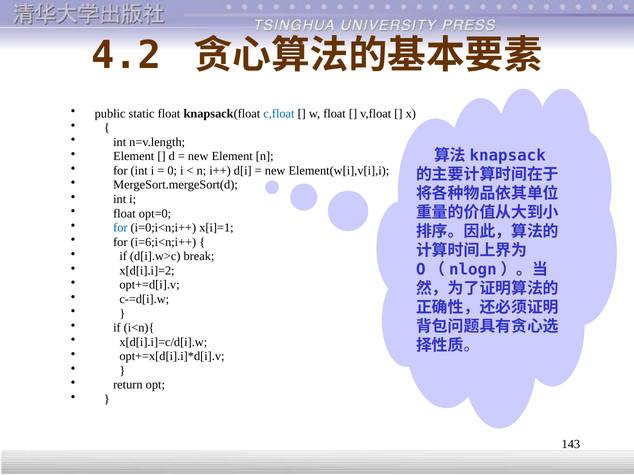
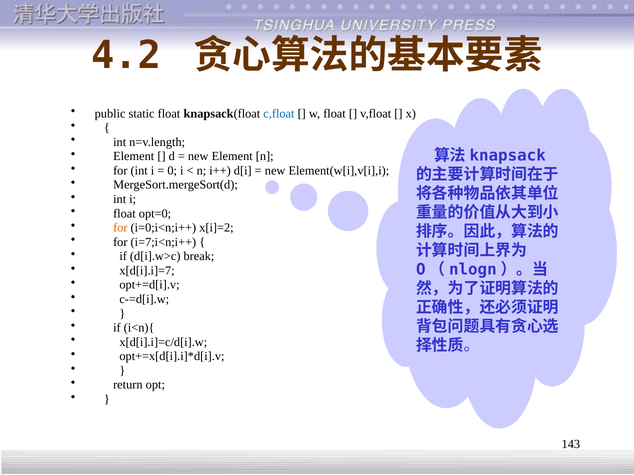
for at (120, 228) colour: blue -> orange
x[i]=1: x[i]=1 -> x[i]=2
i=6;i<n;i++: i=6;i<n;i++ -> i=7;i<n;i++
x[d[i].i]=2: x[d[i].i]=2 -> x[d[i].i]=7
